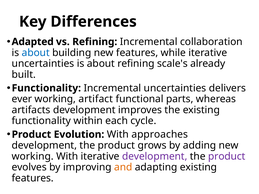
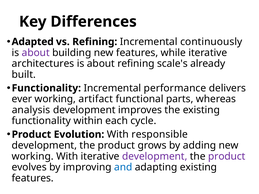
collaboration: collaboration -> continuously
about at (36, 53) colour: blue -> purple
uncertainties at (43, 64): uncertainties -> architectures
Incremental uncertainties: uncertainties -> performance
artifacts: artifacts -> analysis
approaches: approaches -> responsible
and colour: orange -> blue
